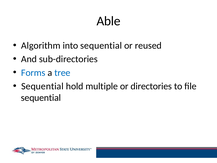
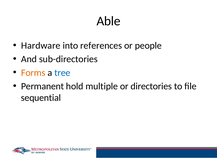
Algorithm: Algorithm -> Hardware
into sequential: sequential -> references
reused: reused -> people
Forms colour: blue -> orange
Sequential at (42, 86): Sequential -> Permanent
